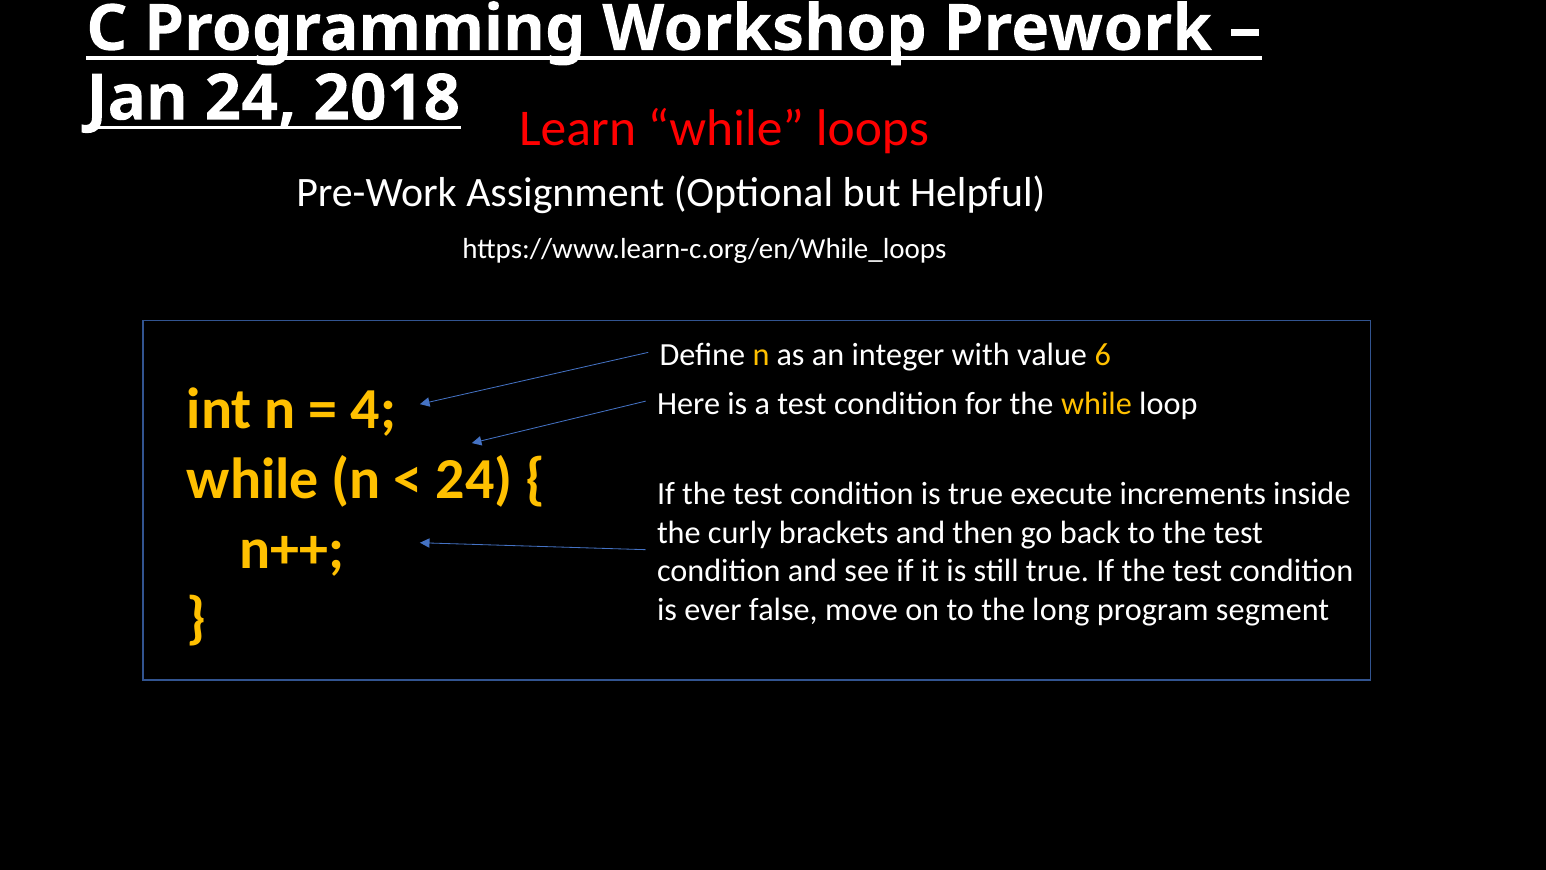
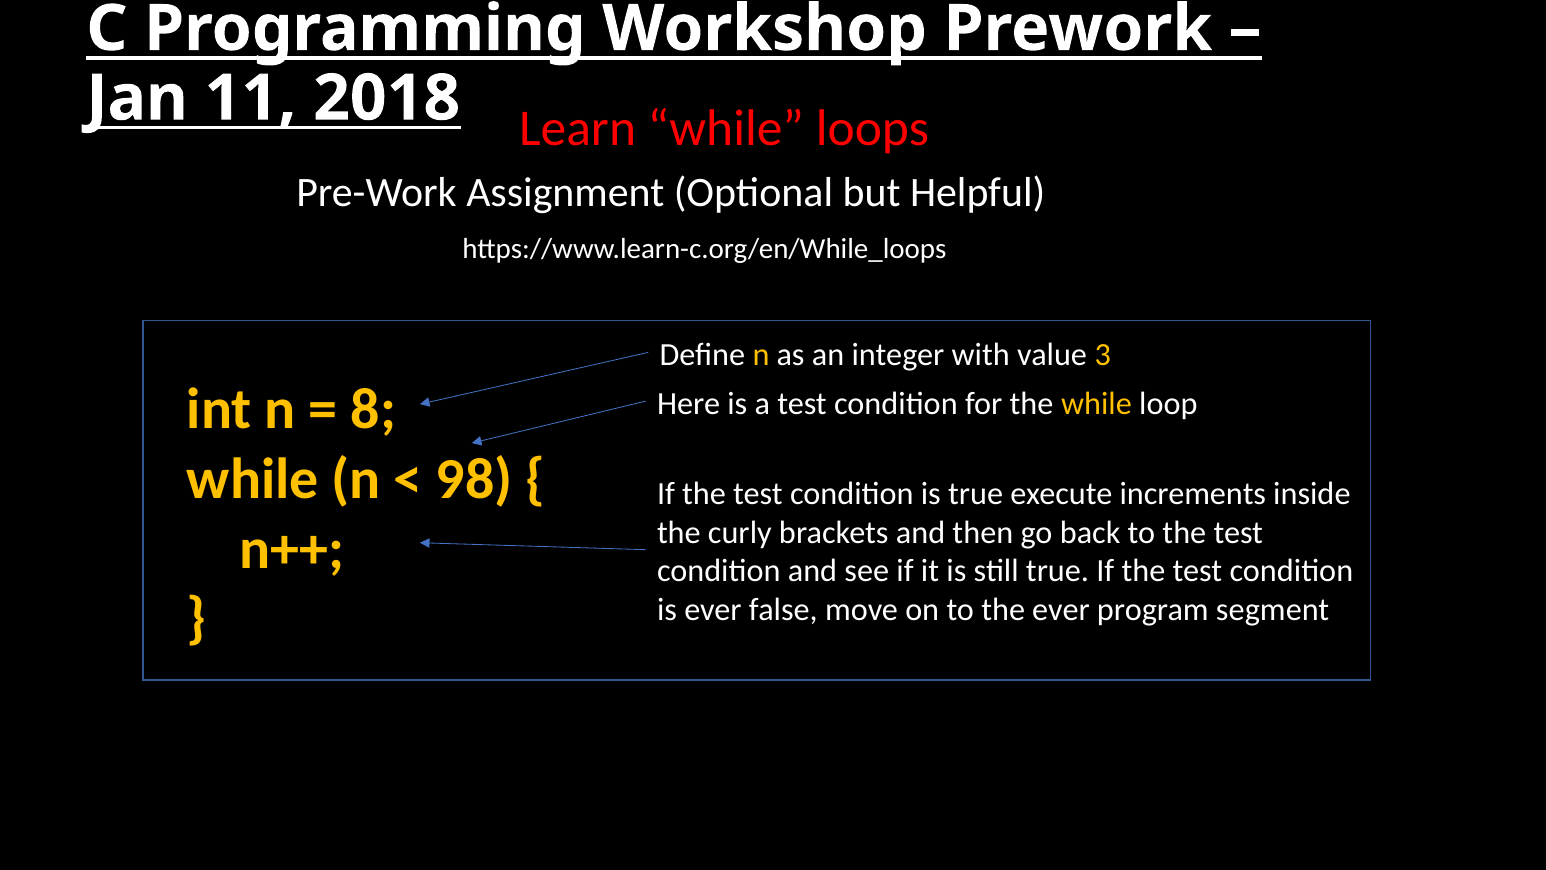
Jan 24: 24 -> 11
6: 6 -> 3
4: 4 -> 8
24 at (474, 479): 24 -> 98
the long: long -> ever
